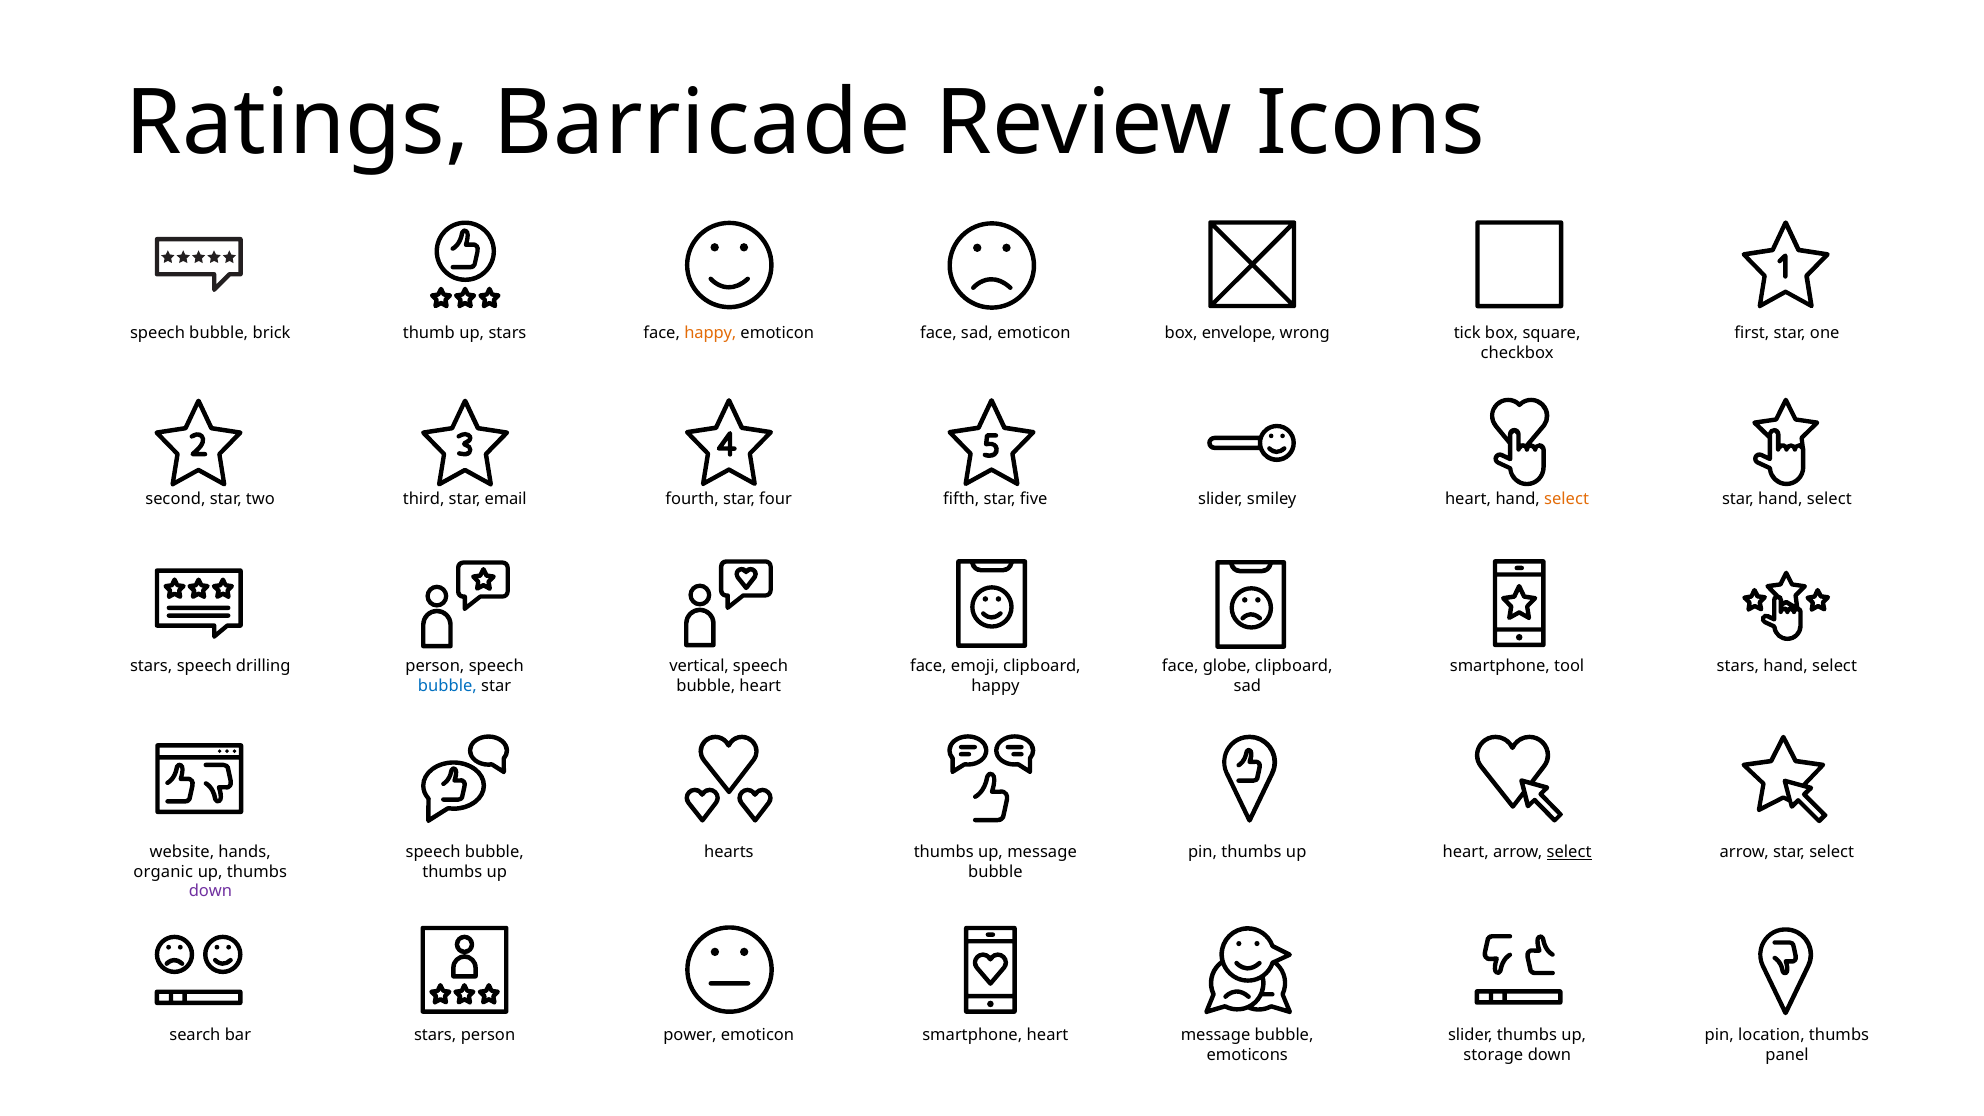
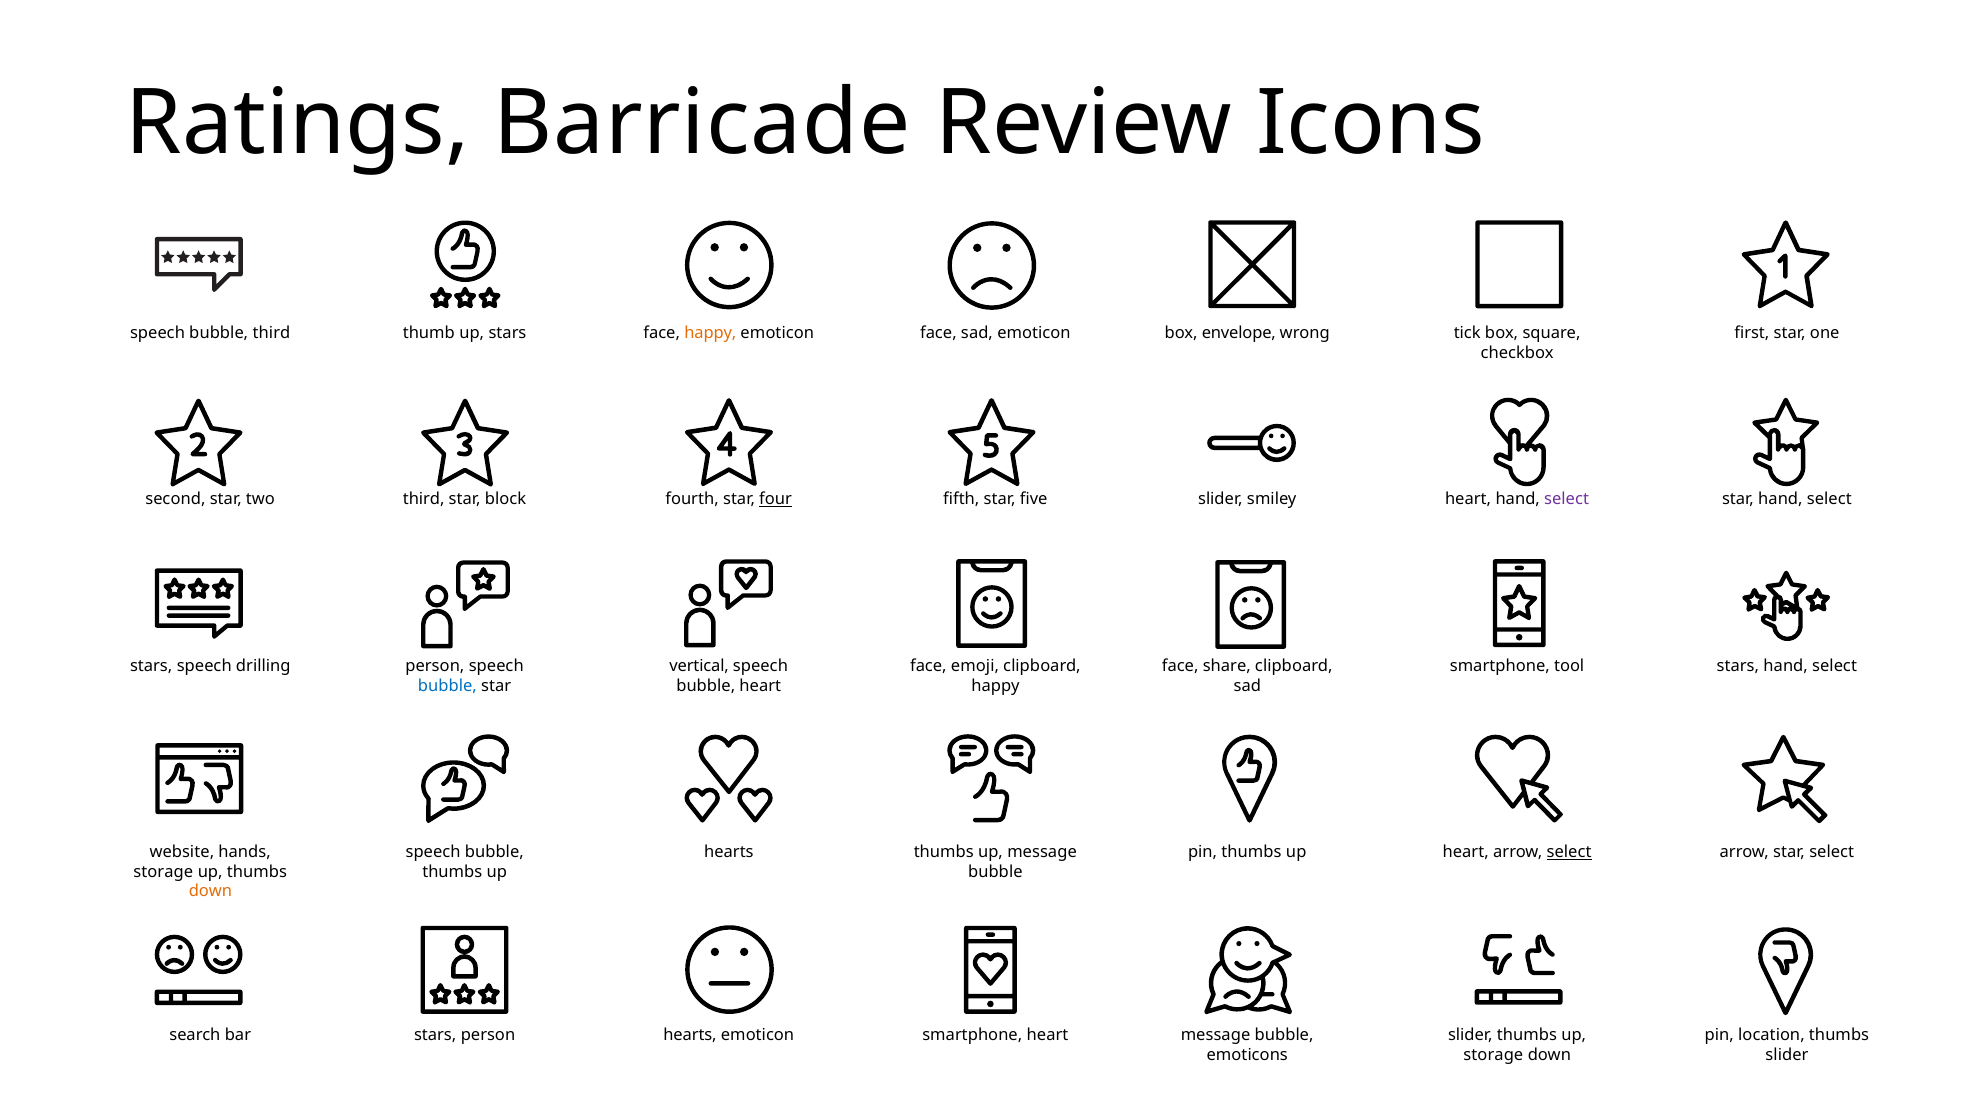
bubble brick: brick -> third
email: email -> block
four underline: none -> present
select at (1567, 499) colour: orange -> purple
globe: globe -> share
organic at (163, 872): organic -> storage
down at (210, 891) colour: purple -> orange
person power: power -> hearts
panel at (1787, 1055): panel -> slider
